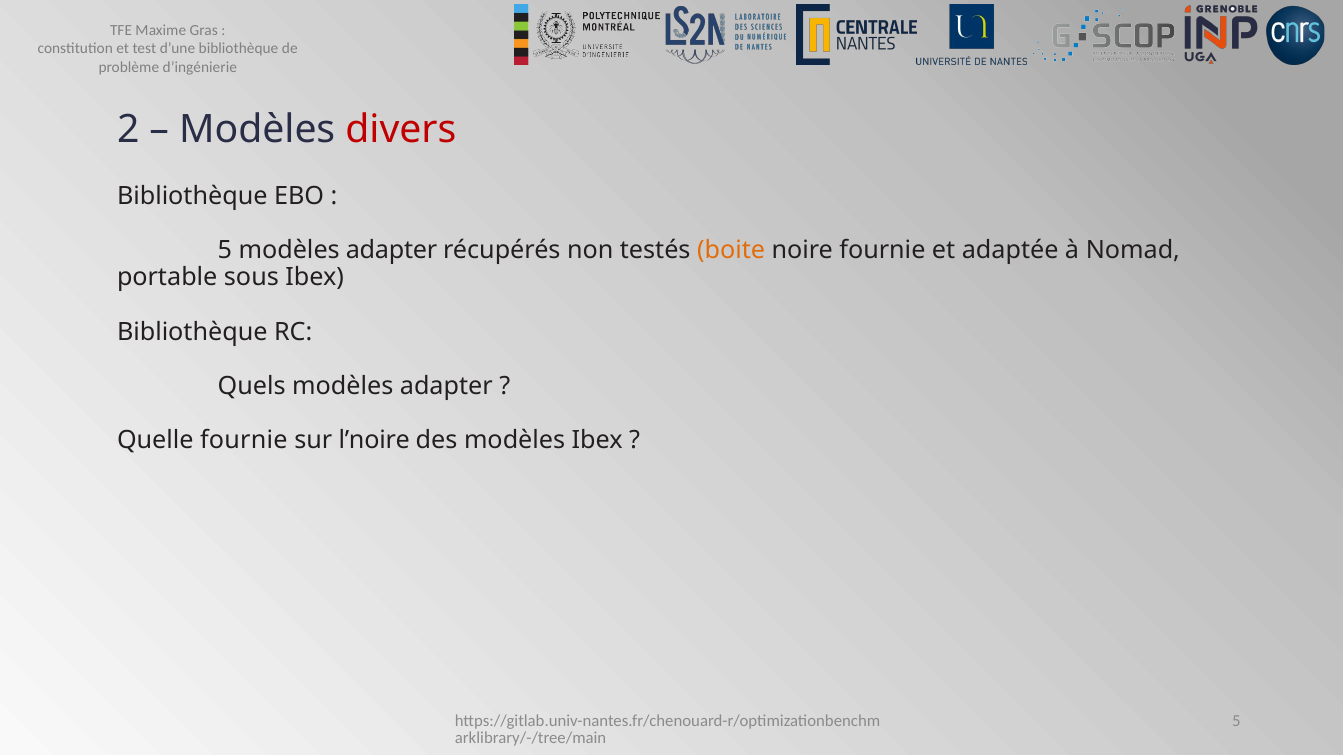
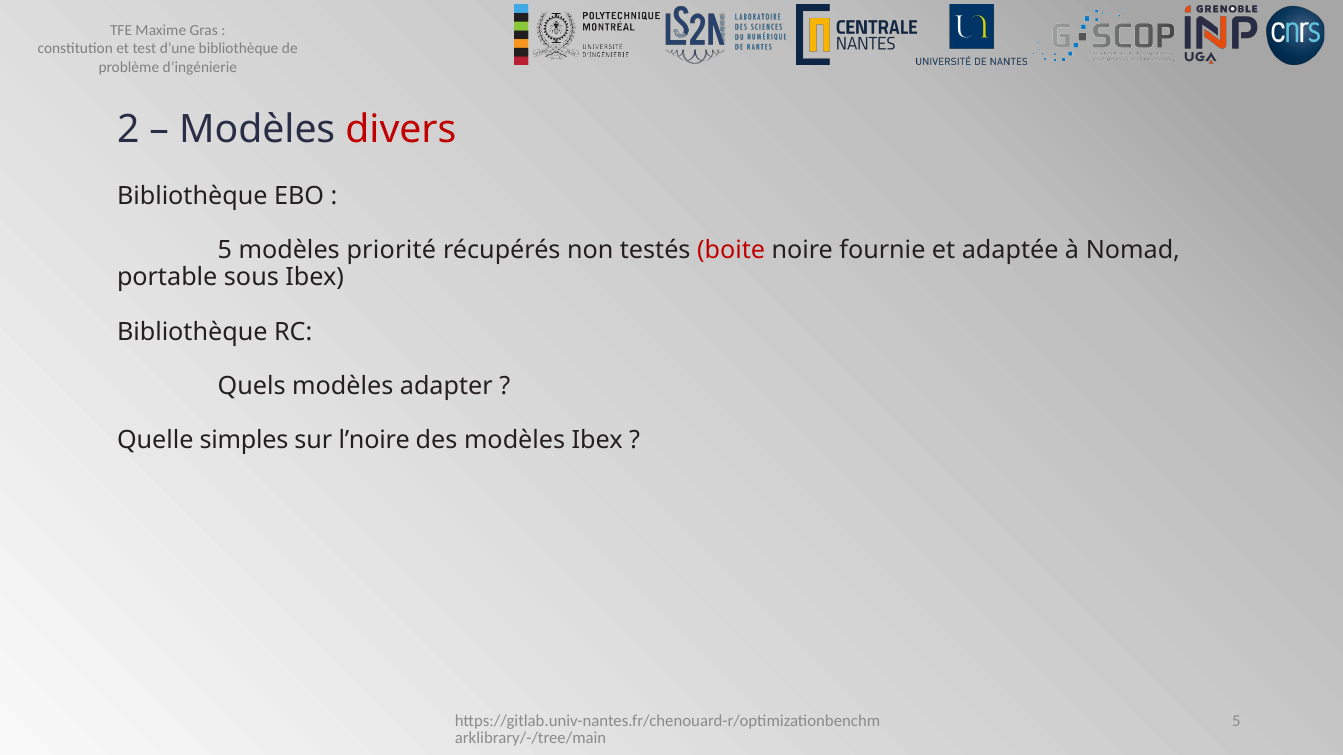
5 modèles adapter: adapter -> priorité
boite colour: orange -> red
Quelle fournie: fournie -> simples
